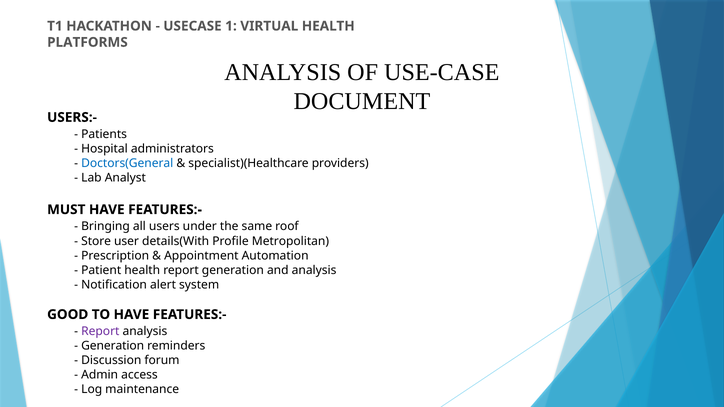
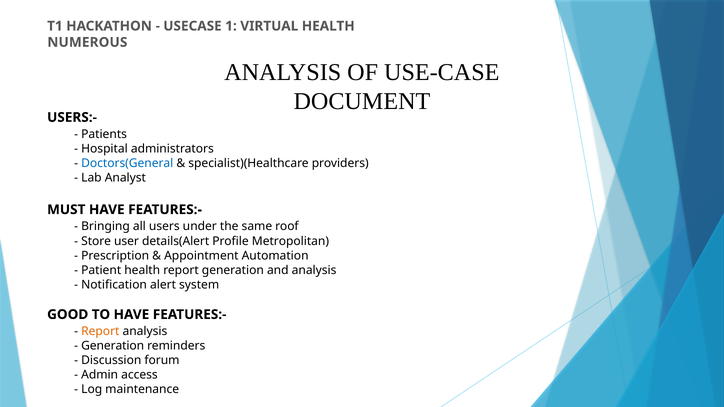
PLATFORMS: PLATFORMS -> NUMEROUS
details(With: details(With -> details(Alert
Report at (100, 331) colour: purple -> orange
